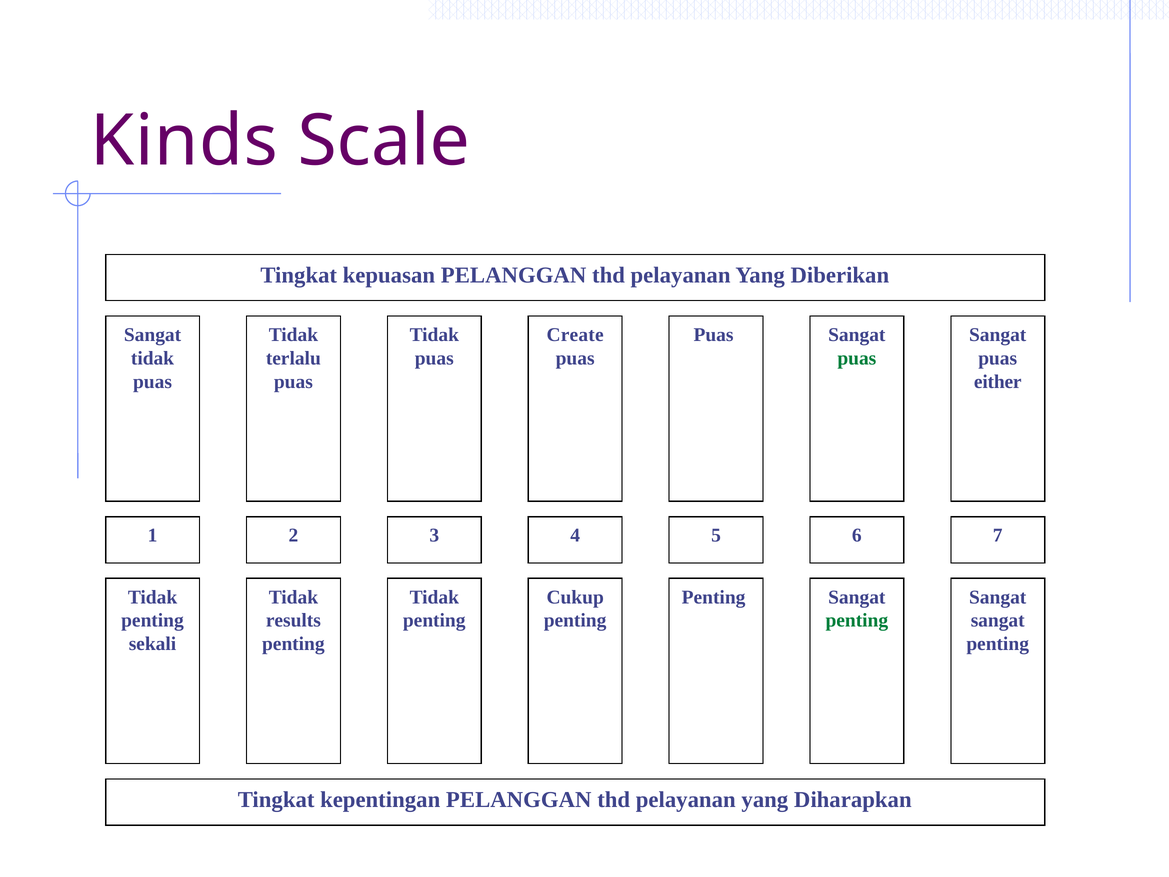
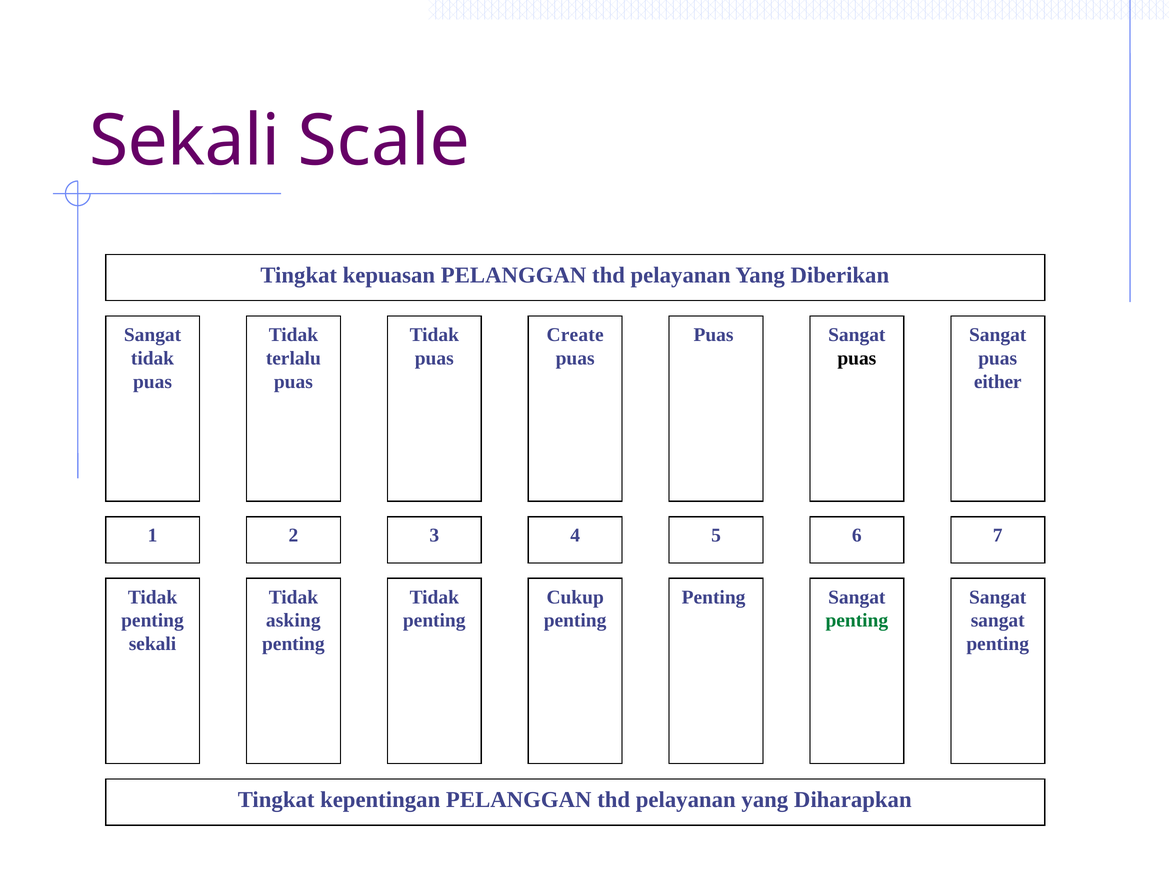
Kinds at (184, 141): Kinds -> Sekali
puas at (857, 358) colour: green -> black
results: results -> asking
